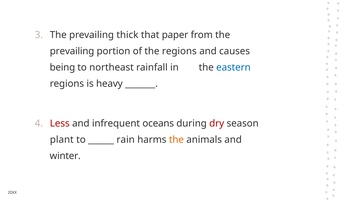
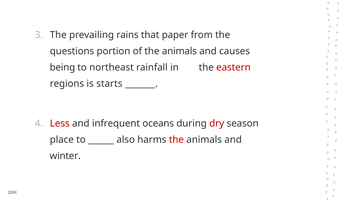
thick: thick -> rains
prevailing at (72, 51): prevailing -> questions
of the regions: regions -> animals
eastern colour: blue -> red
heavy: heavy -> starts
plant: plant -> place
rain: rain -> also
the at (176, 140) colour: orange -> red
